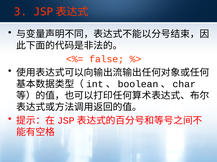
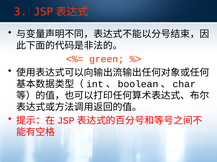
false: false -> green
